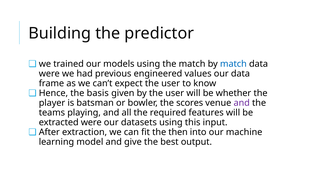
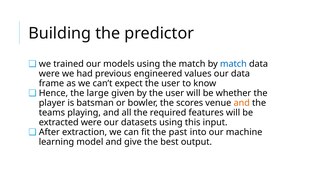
basis: basis -> large
and at (242, 103) colour: purple -> orange
then: then -> past
